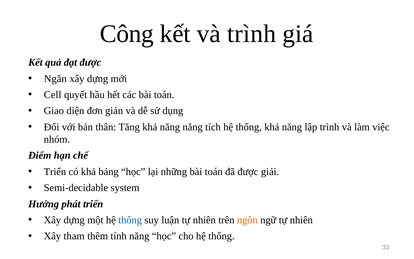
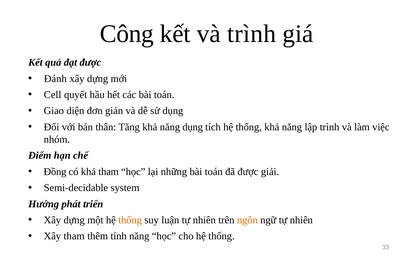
Ngăn: Ngăn -> Đánh
năng năng: năng -> dụng
Triển at (55, 172): Triển -> Đồng
khả bảng: bảng -> tham
thống at (130, 220) colour: blue -> orange
